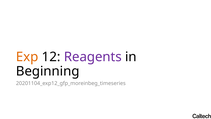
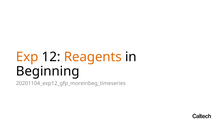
Reagents colour: purple -> orange
